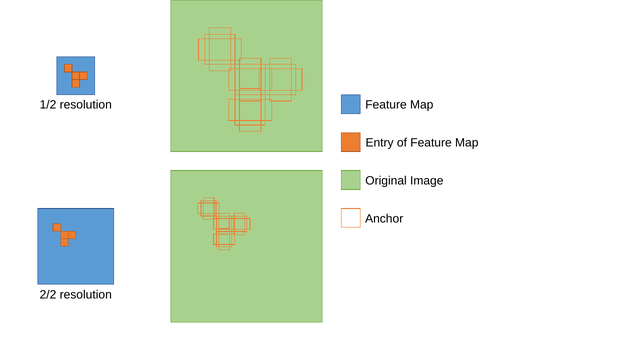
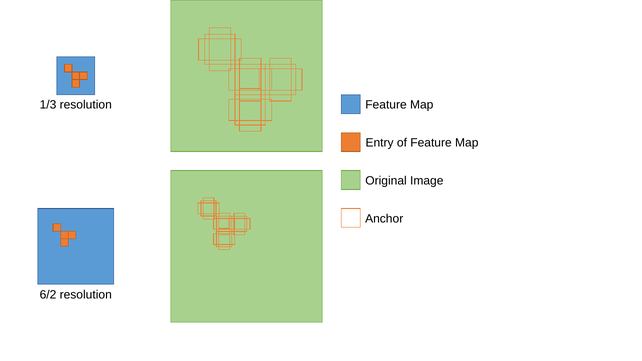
1/2: 1/2 -> 1/3
2/2: 2/2 -> 6/2
